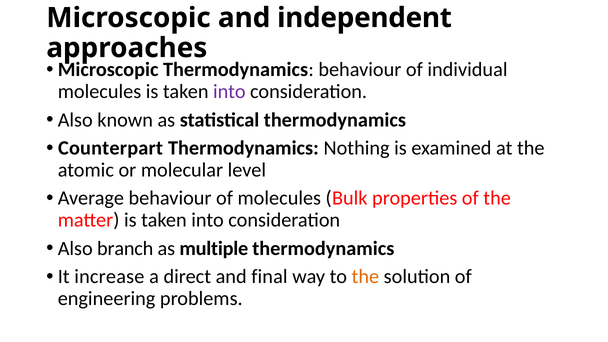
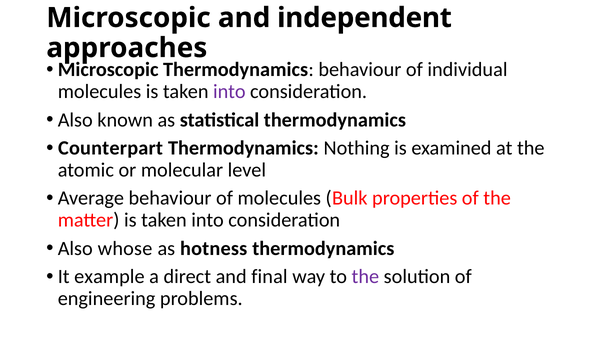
branch: branch -> whose
multiple: multiple -> hotness
increase: increase -> example
the at (365, 277) colour: orange -> purple
